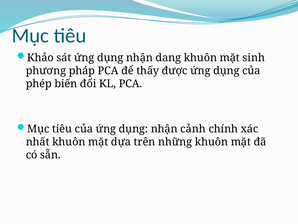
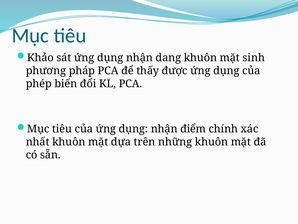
cảnh: cảnh -> điểm
